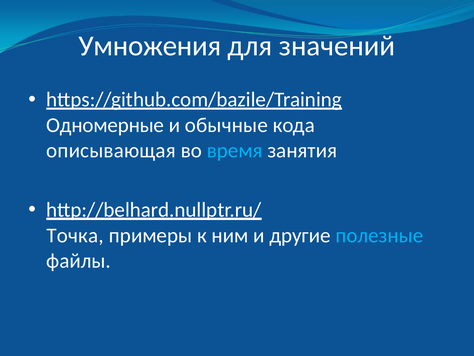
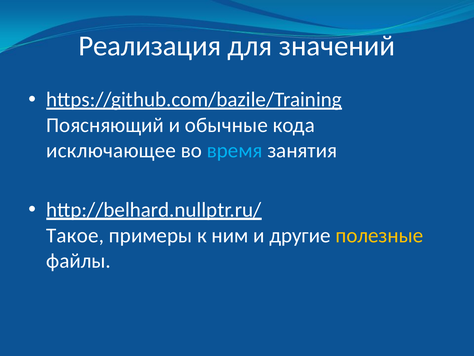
Умножения: Умножения -> Реализация
Одномерные: Одномерные -> Поясняющий
описывающая: описывающая -> исключающее
Точка: Точка -> Такое
полезные colour: light blue -> yellow
